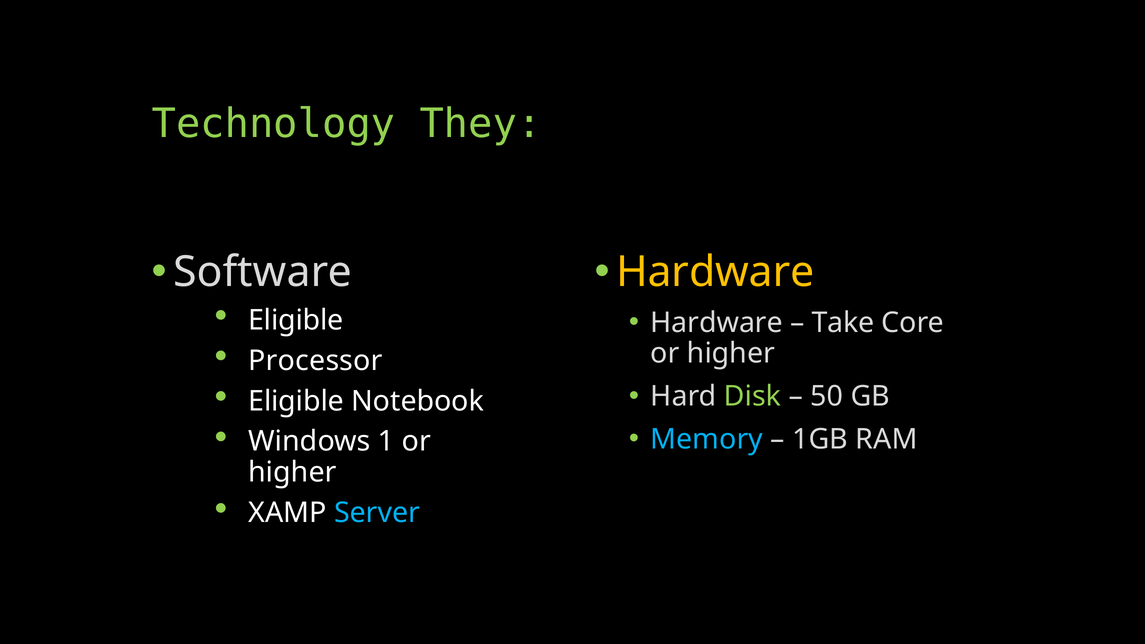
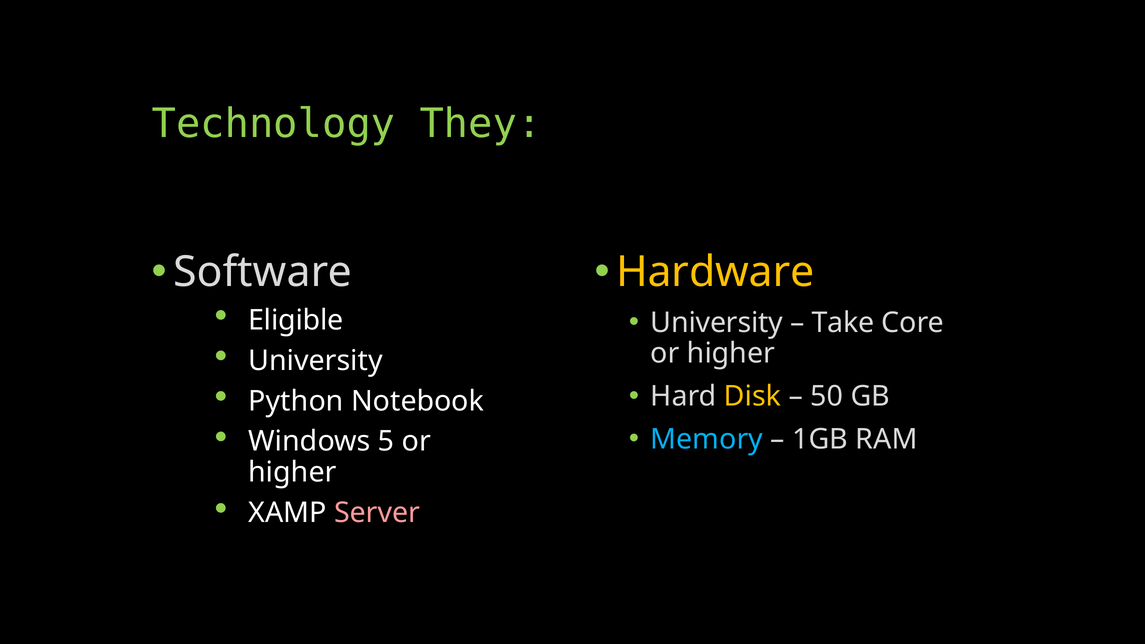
Hardware at (717, 323): Hardware -> University
Processor at (315, 361): Processor -> University
Disk colour: light green -> yellow
Eligible at (296, 401): Eligible -> Python
1: 1 -> 5
Server colour: light blue -> pink
